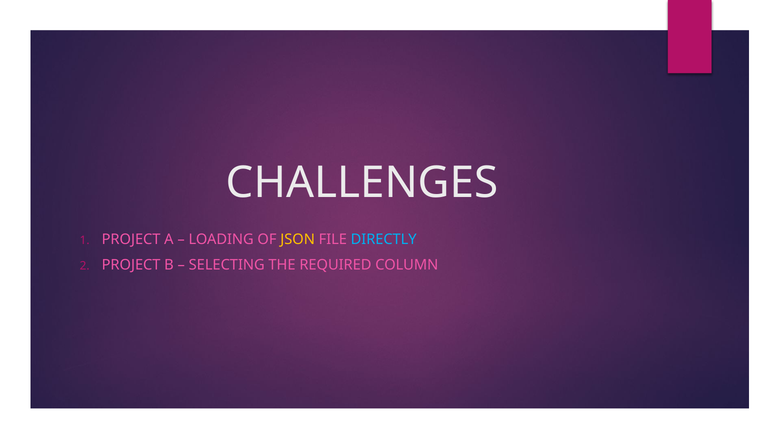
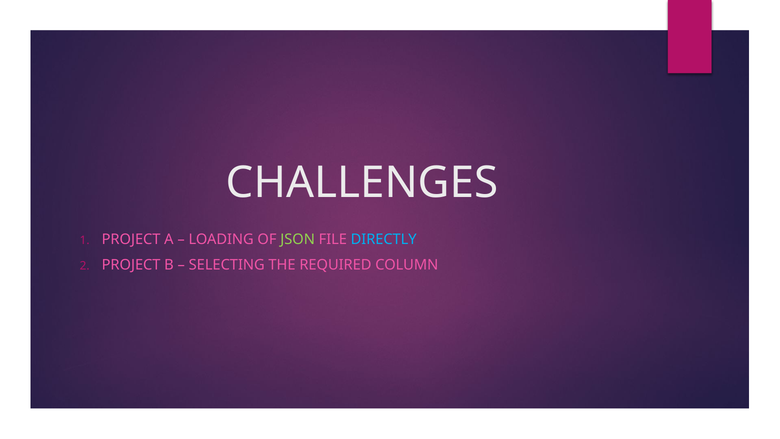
JSON colour: yellow -> light green
